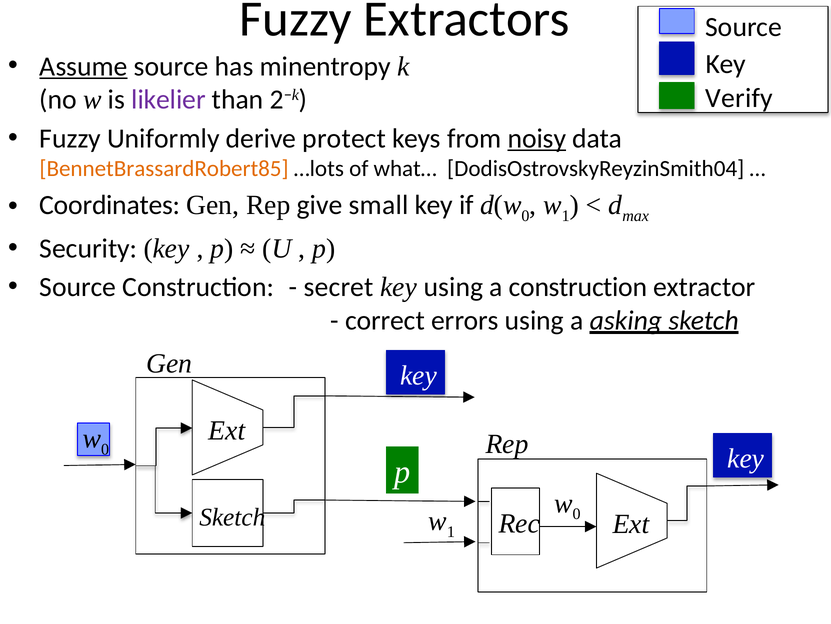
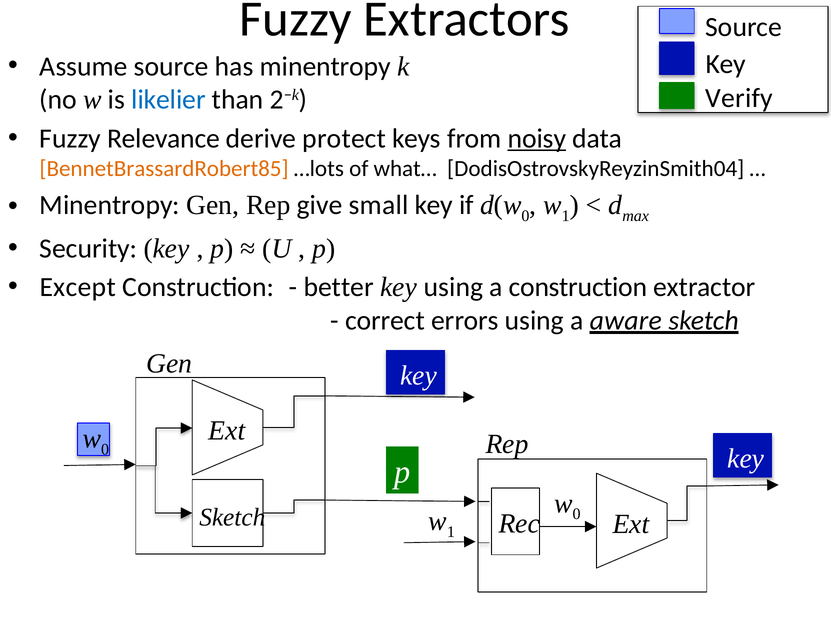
Assume underline: present -> none
likelier colour: purple -> blue
Uniformly: Uniformly -> Relevance
Coordinates at (110, 205): Coordinates -> Minentropy
Source at (78, 287): Source -> Except
secret: secret -> better
asking: asking -> aware
